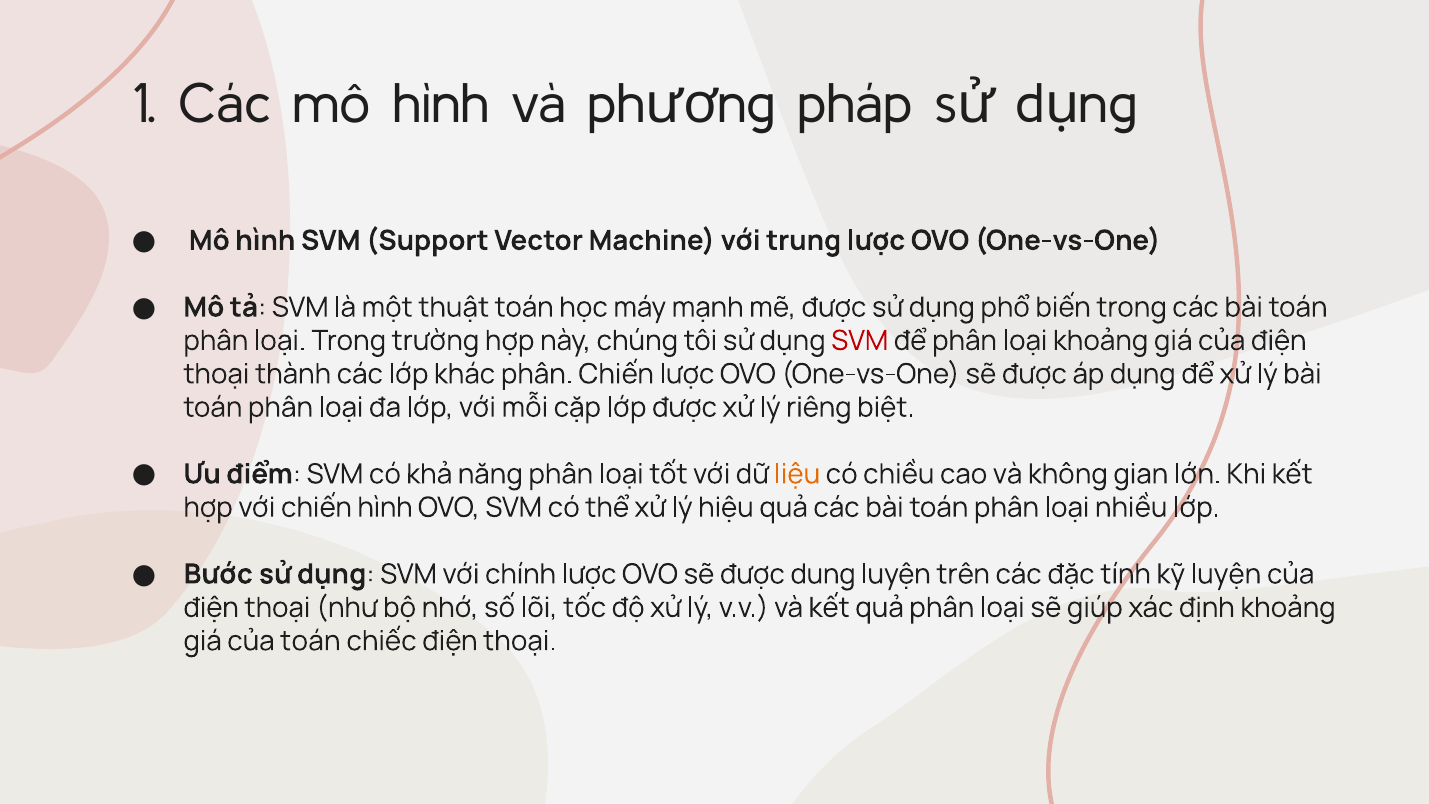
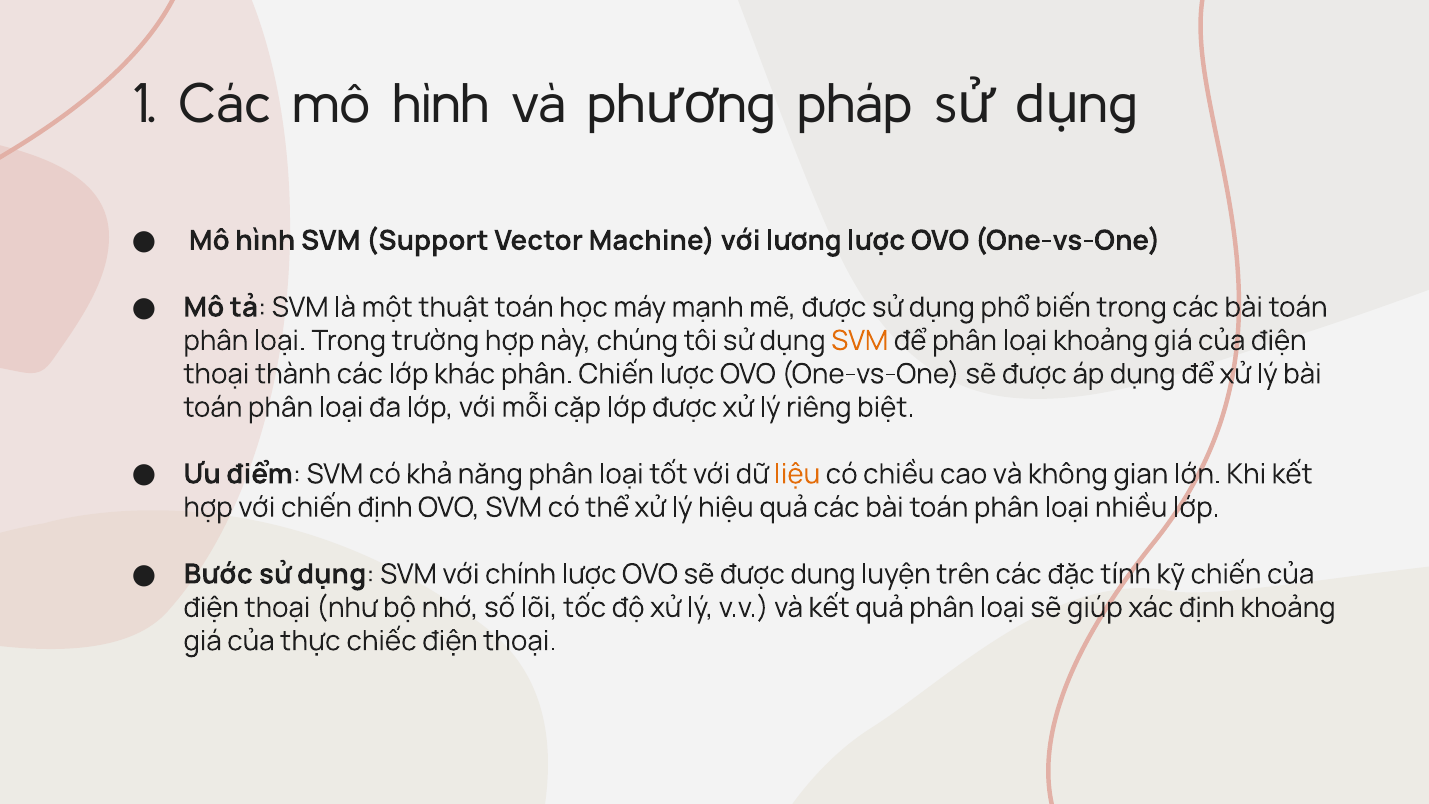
trung: trung -> lương
SVM at (860, 341) colour: red -> orange
chiến hình: hình -> định
kỹ luyện: luyện -> chiến
của toán: toán -> thực
